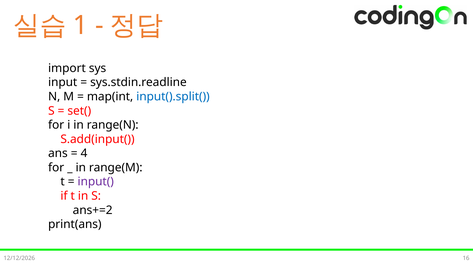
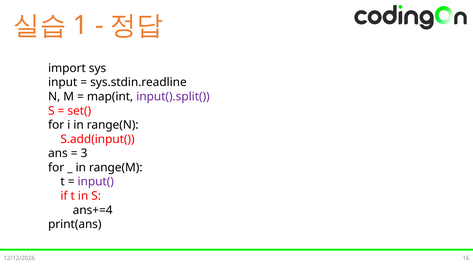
input().split( colour: blue -> purple
4: 4 -> 3
ans+=2: ans+=2 -> ans+=4
